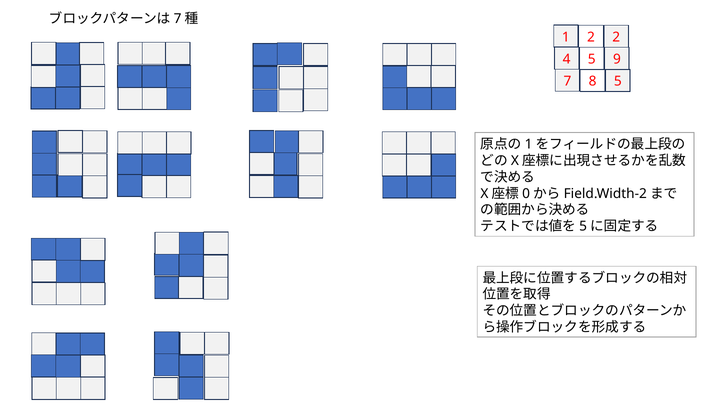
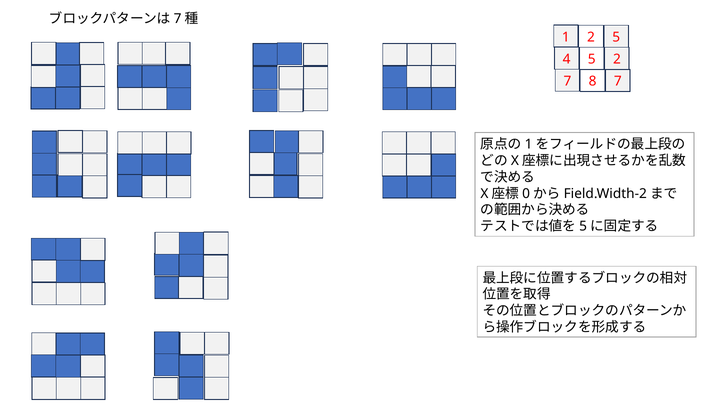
1 2: 2 -> 5
4 9: 9 -> 2
7 5: 5 -> 7
